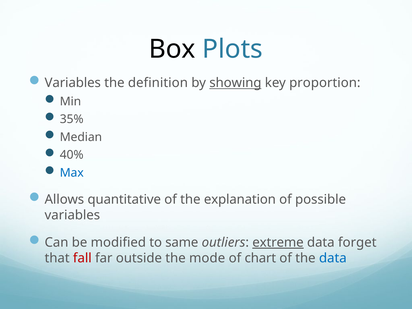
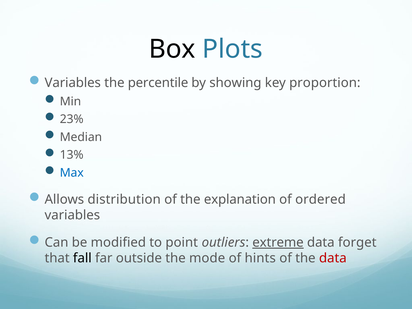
definition: definition -> percentile
showing underline: present -> none
35%: 35% -> 23%
40%: 40% -> 13%
quantitative: quantitative -> distribution
possible: possible -> ordered
same: same -> point
fall colour: red -> black
chart: chart -> hints
data at (333, 258) colour: blue -> red
